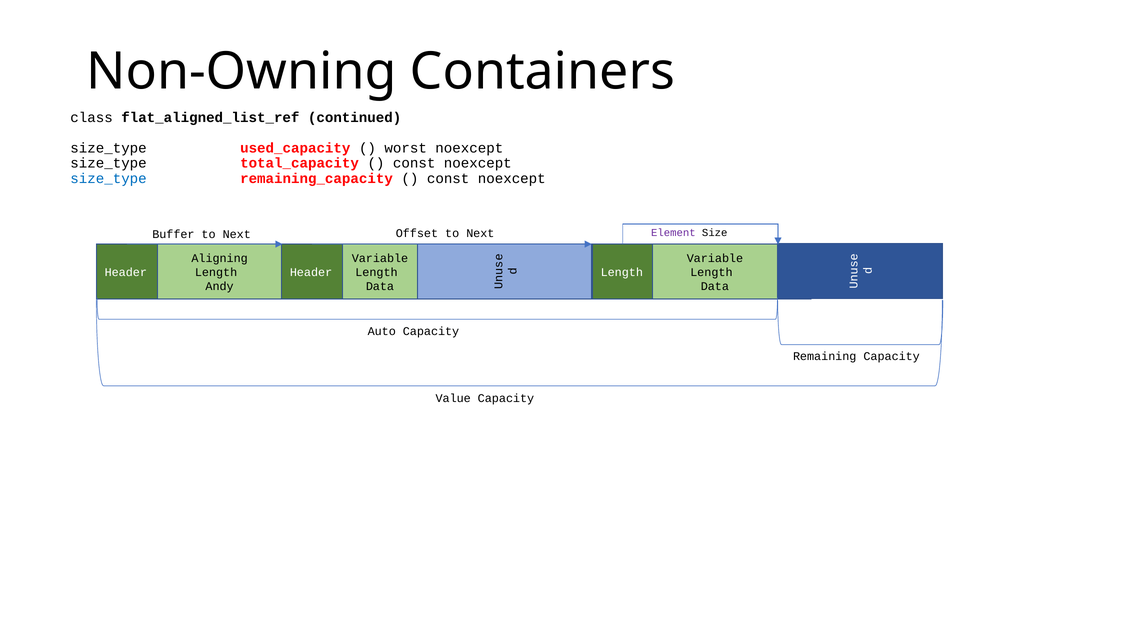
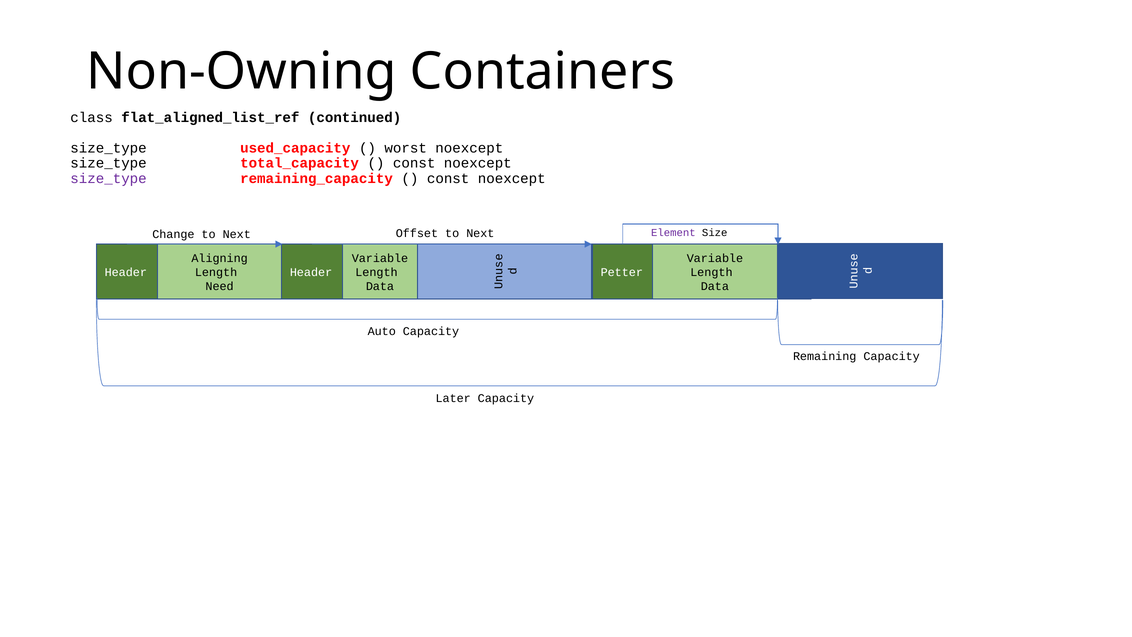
size_type at (109, 178) colour: blue -> purple
Buffer: Buffer -> Change
Length at (622, 272): Length -> Petter
Andy: Andy -> Need
Value: Value -> Later
